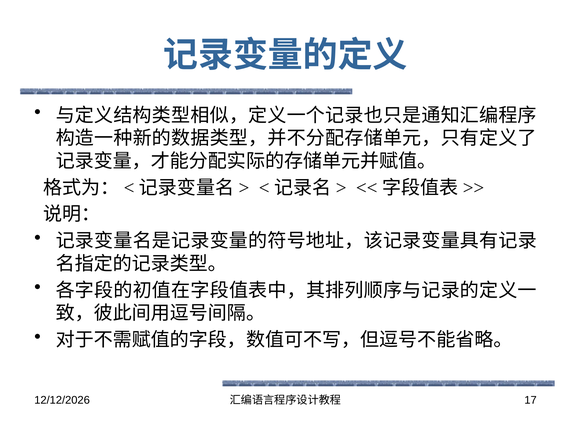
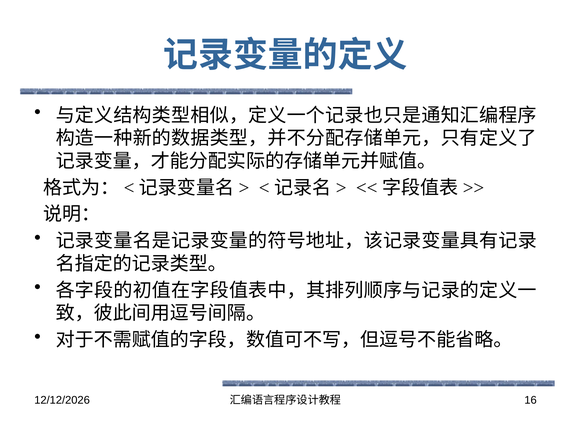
17: 17 -> 16
